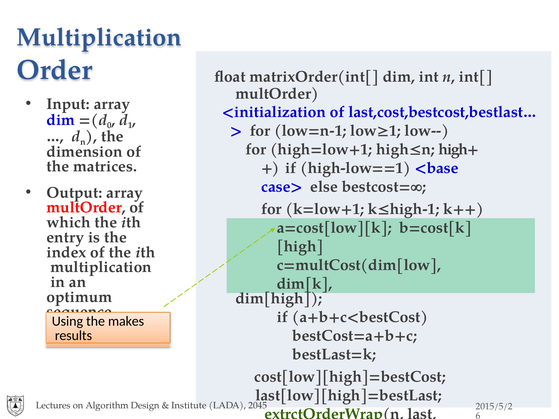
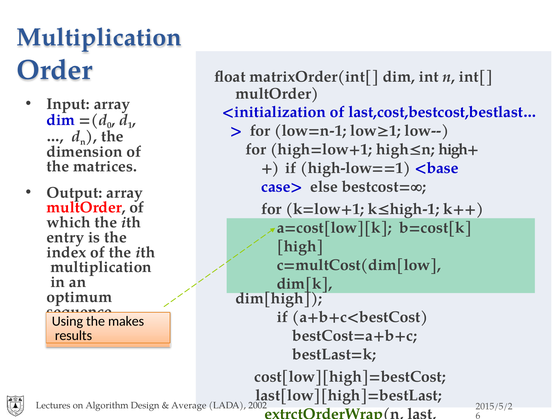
Institute: Institute -> Average
2045: 2045 -> 2002
